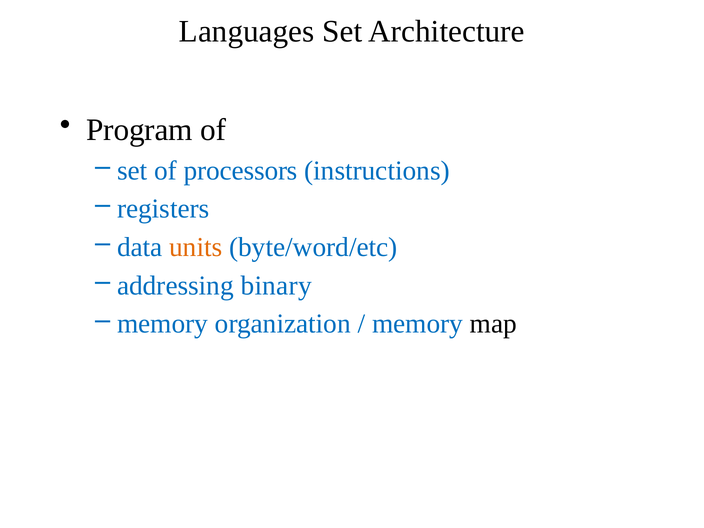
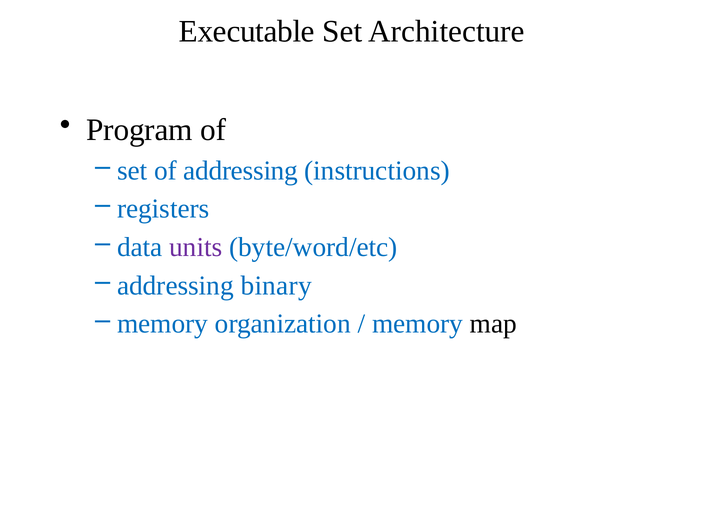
Languages: Languages -> Executable
of processors: processors -> addressing
units colour: orange -> purple
